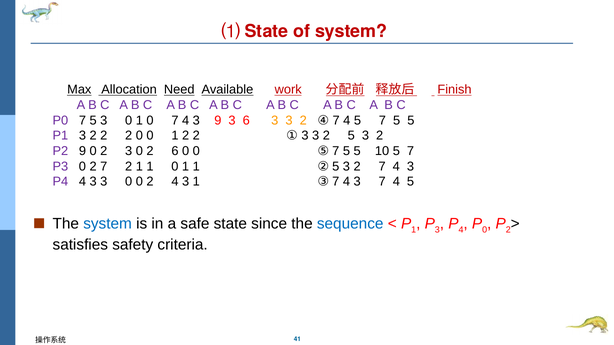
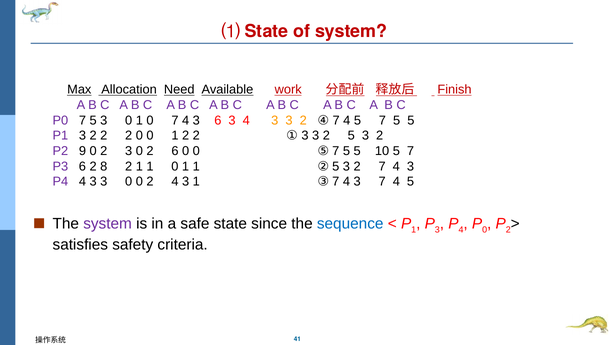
3 9: 9 -> 6
3 6: 6 -> 4
P3 0: 0 -> 6
7 at (104, 167): 7 -> 8
system at (108, 224) colour: blue -> purple
